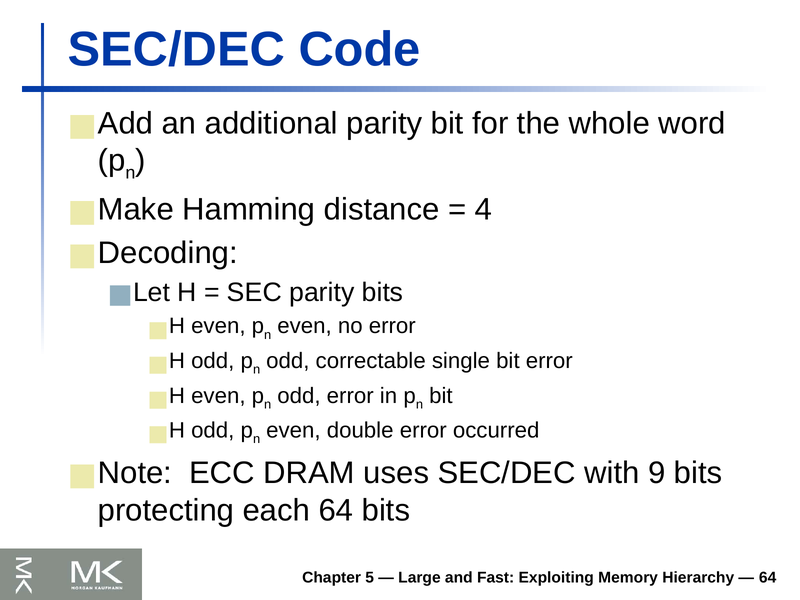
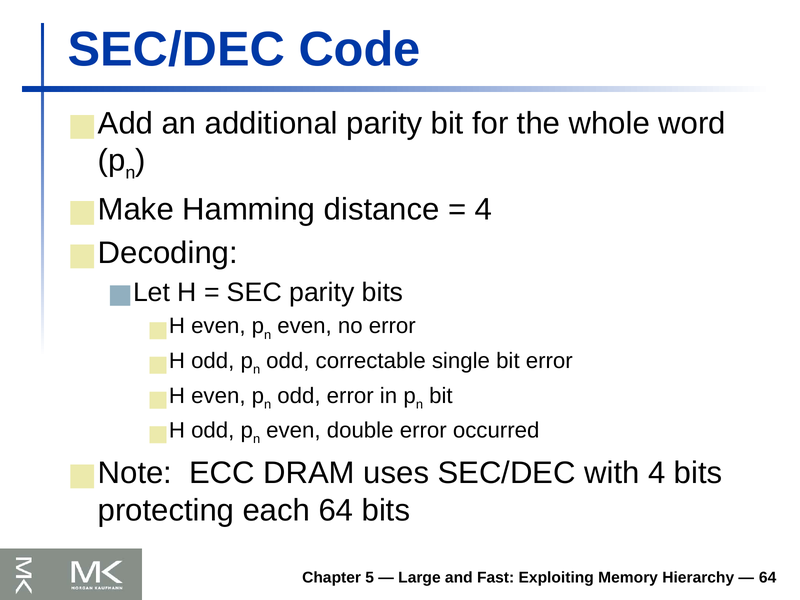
with 9: 9 -> 4
